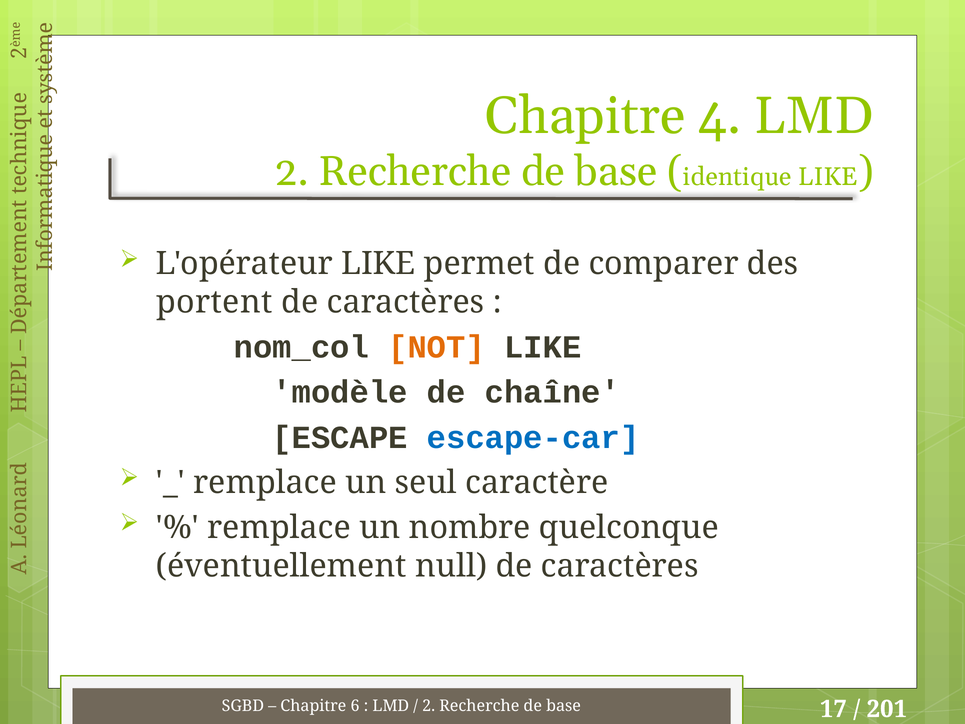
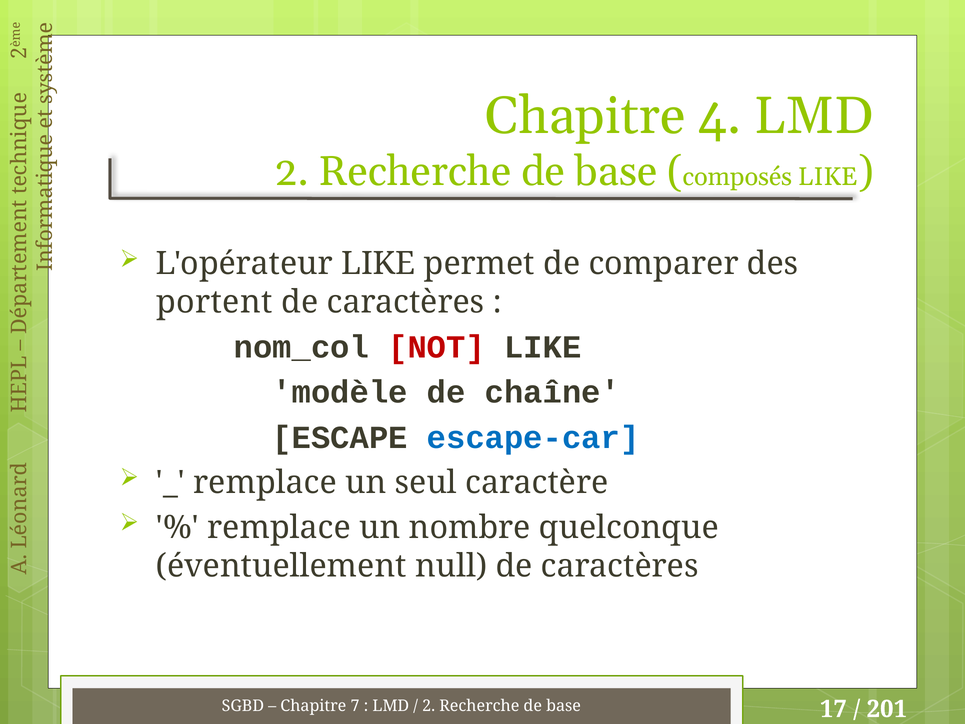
identique: identique -> composés
NOT colour: orange -> red
6: 6 -> 7
